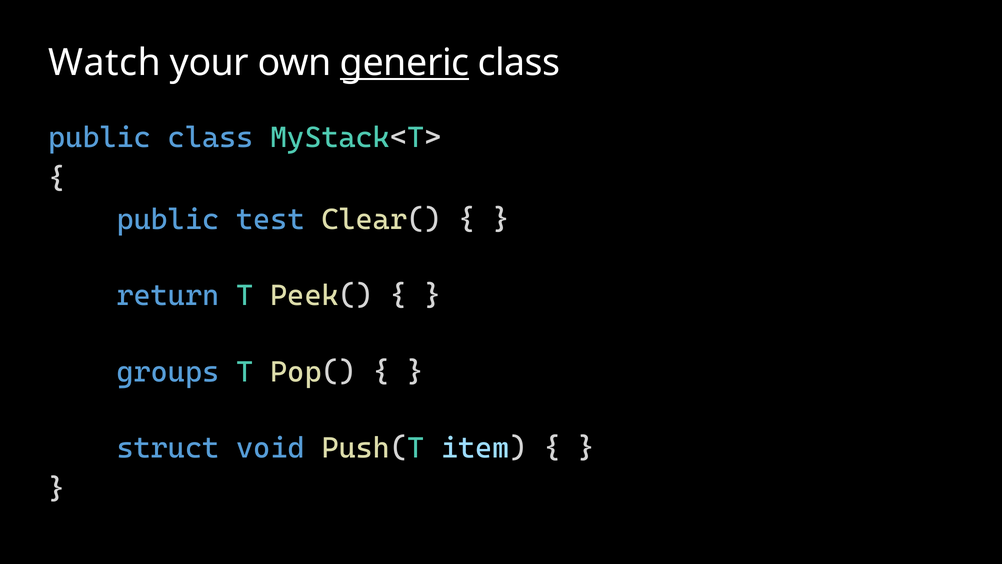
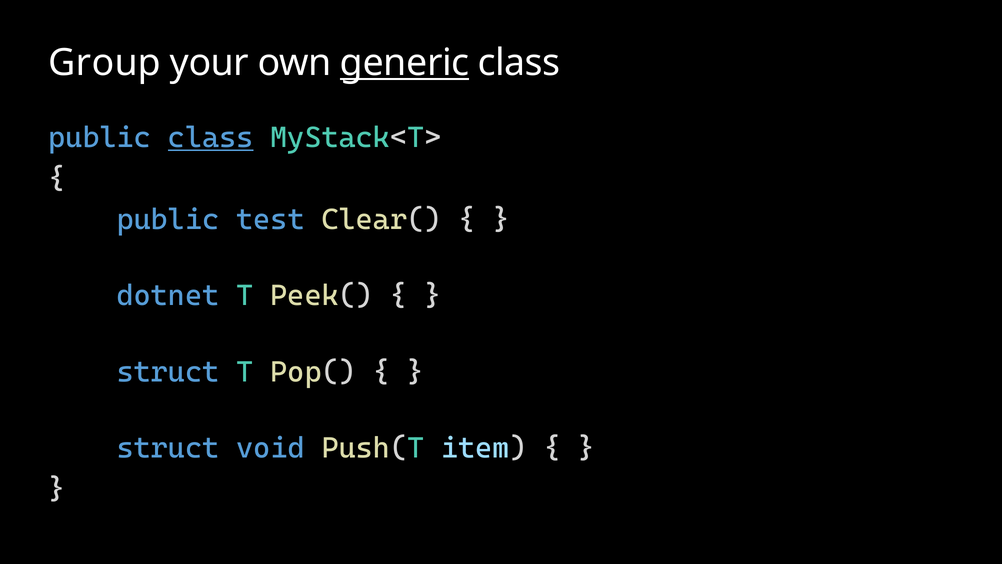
Watch: Watch -> Group
class at (211, 138) underline: none -> present
return: return -> dotnet
groups at (168, 372): groups -> struct
